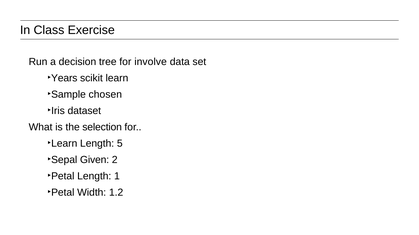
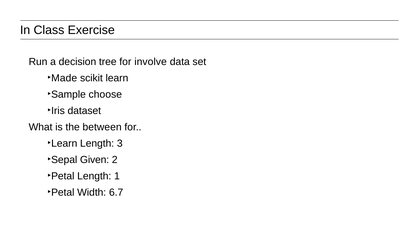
Years: Years -> Made
chosen: chosen -> choose
selection: selection -> between
5: 5 -> 3
1.2: 1.2 -> 6.7
